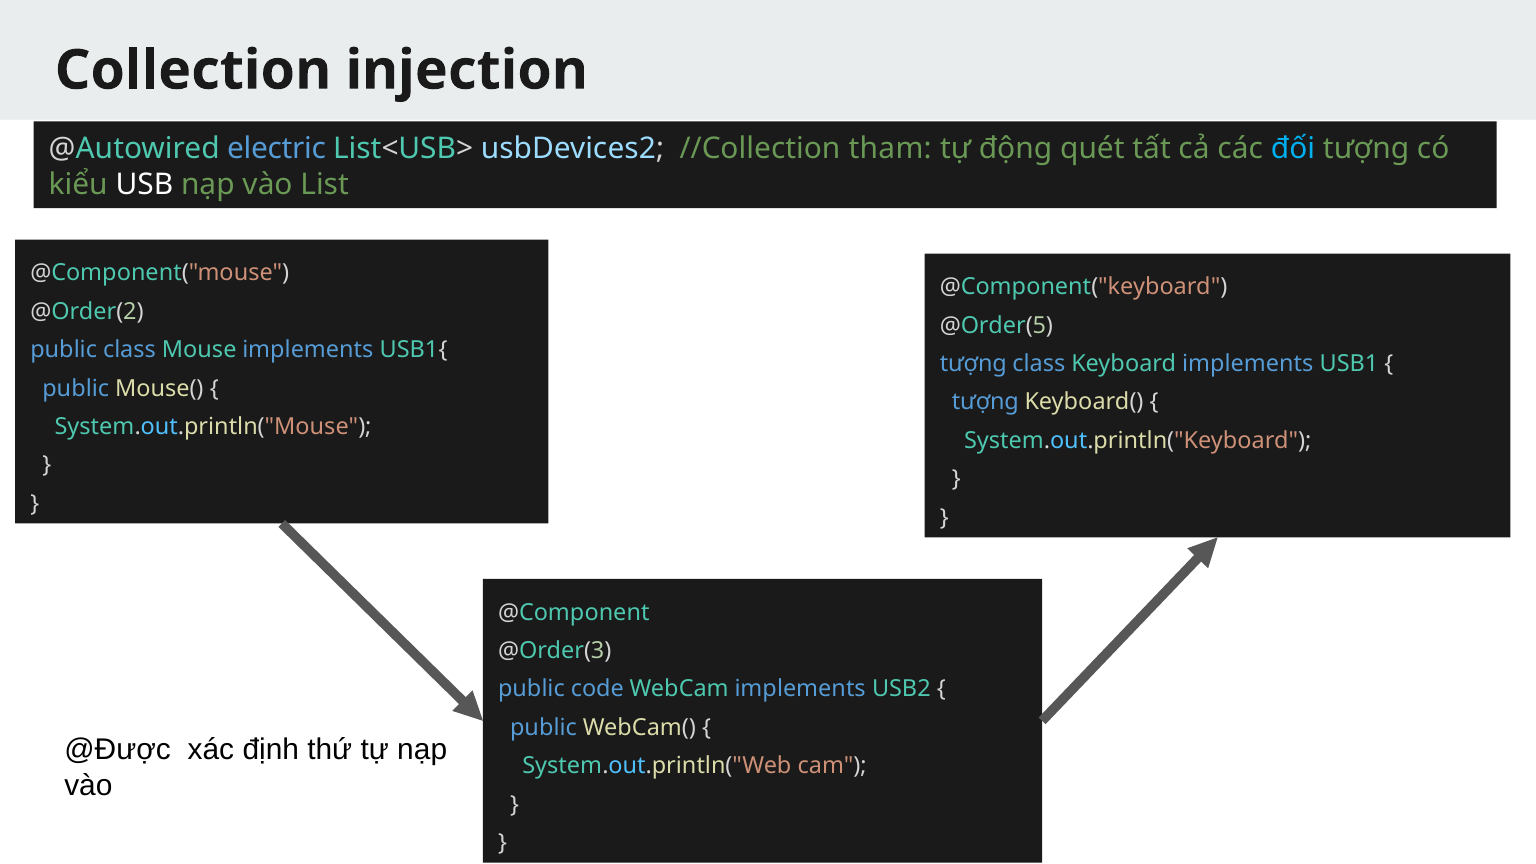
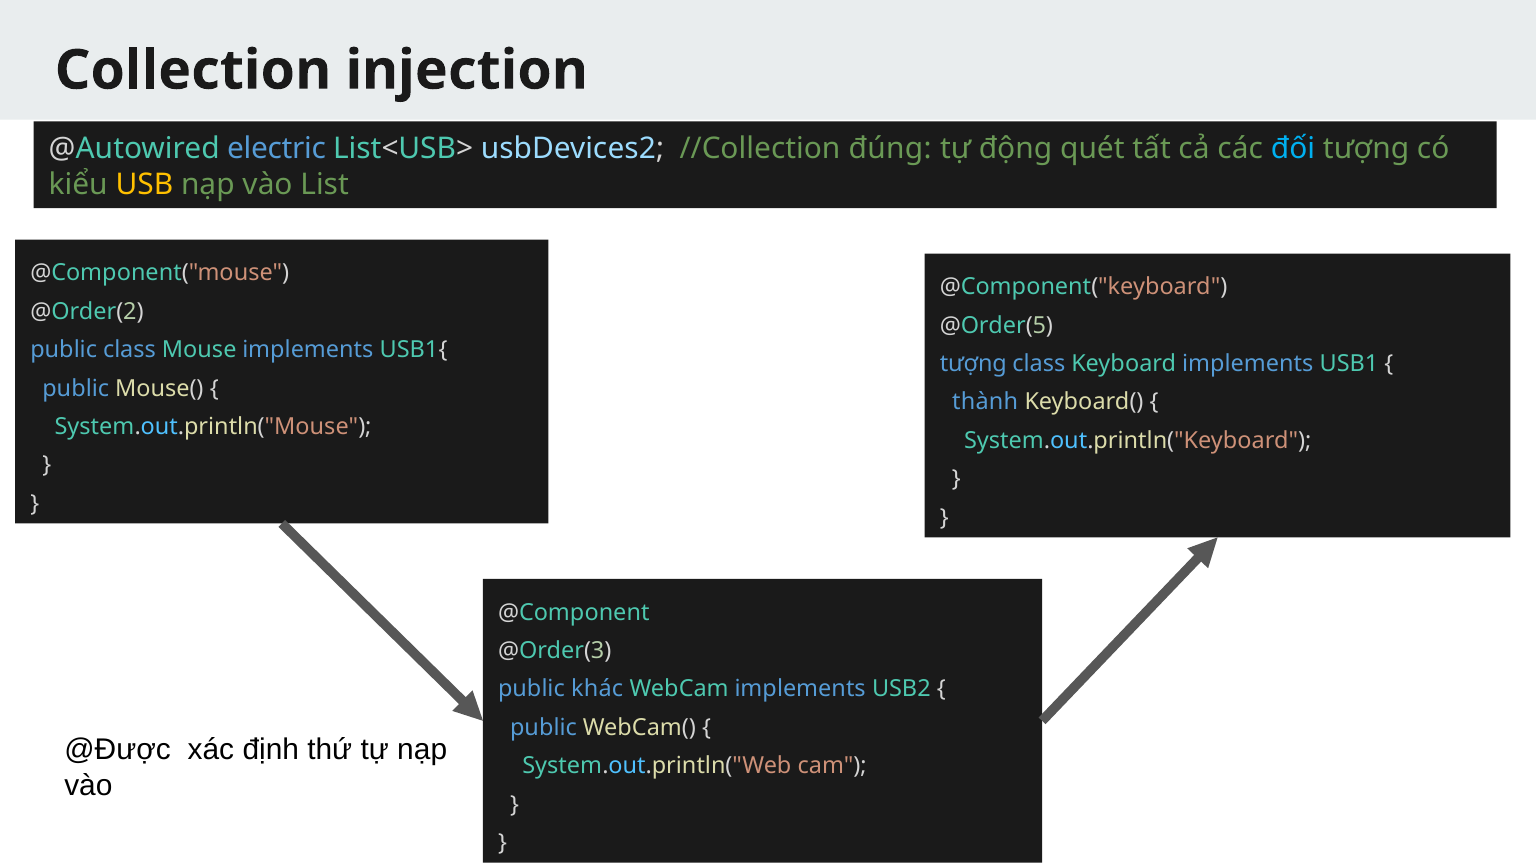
tham: tham -> đúng
USB colour: white -> yellow
tượng at (985, 402): tượng -> thành
code: code -> khác
